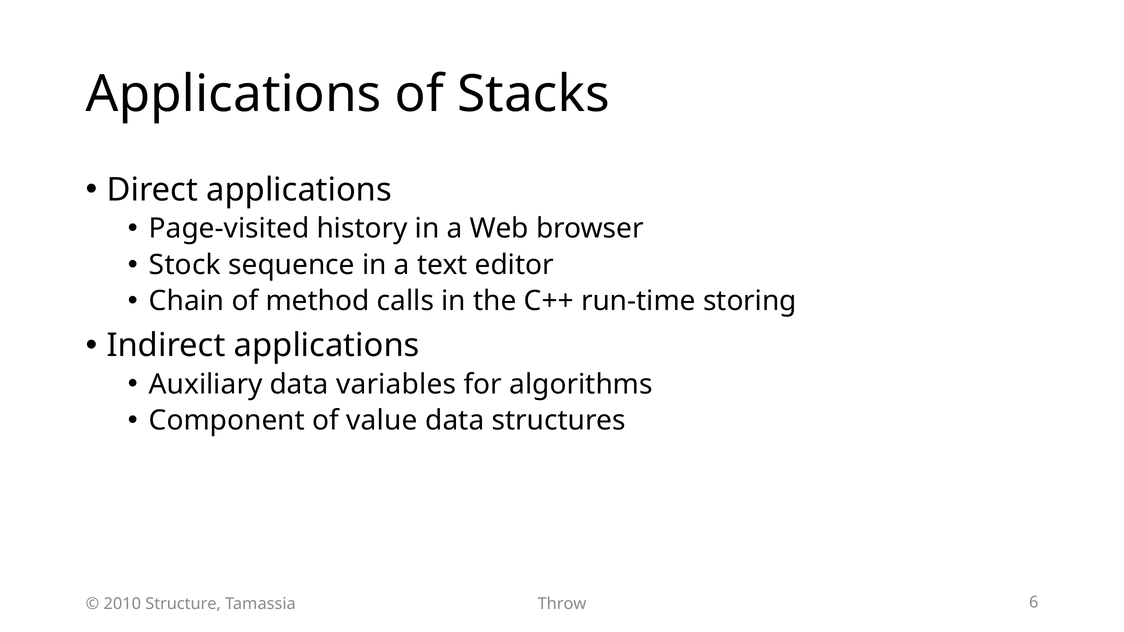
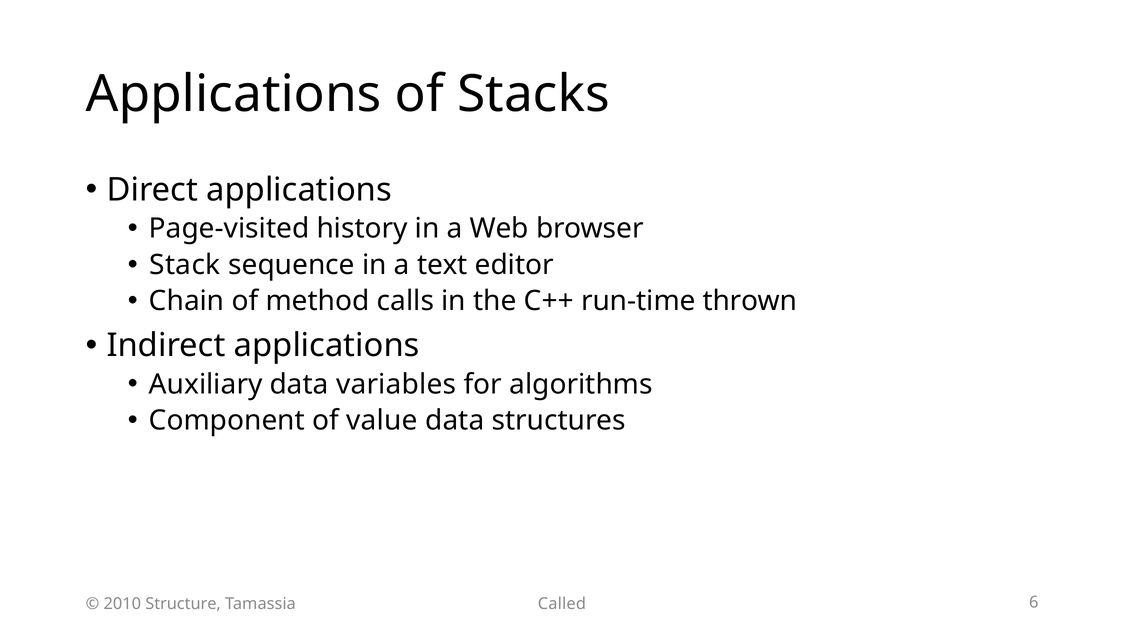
Stock: Stock -> Stack
storing: storing -> thrown
Throw: Throw -> Called
